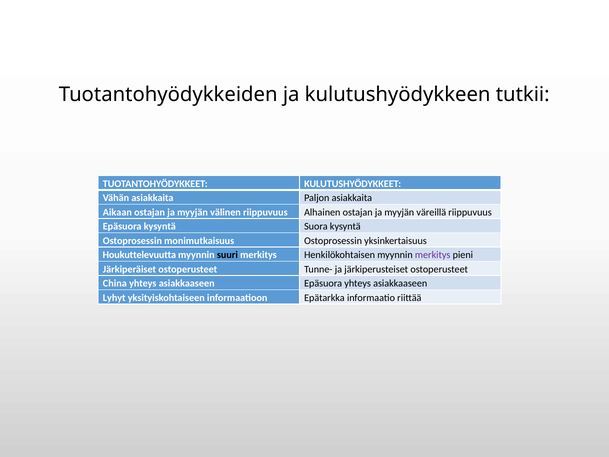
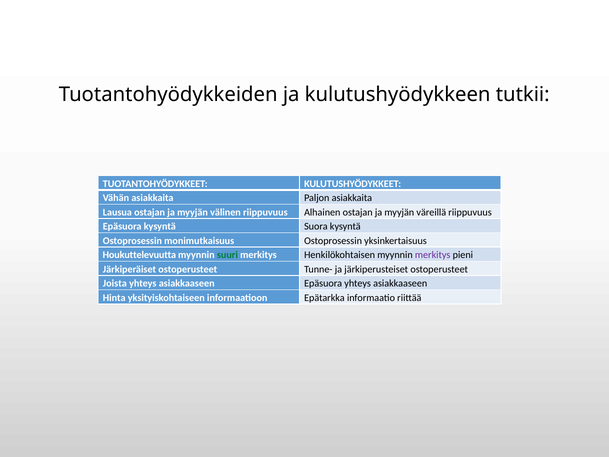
Aikaan: Aikaan -> Lausua
suuri colour: black -> green
China: China -> Joista
Lyhyt: Lyhyt -> Hinta
